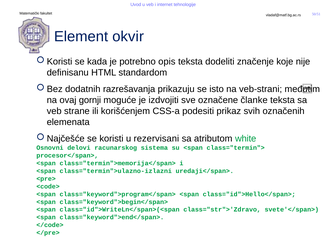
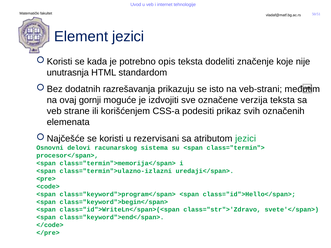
Element okvir: okvir -> jezici
definisanu: definisanu -> unutrasnja
članke: članke -> verzija
atributom white: white -> jezici
